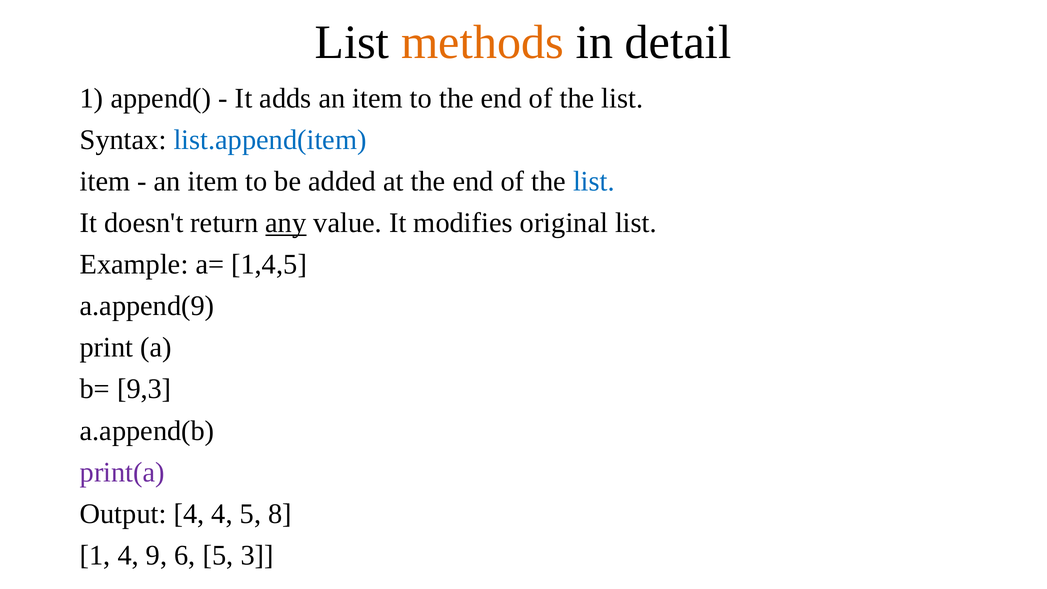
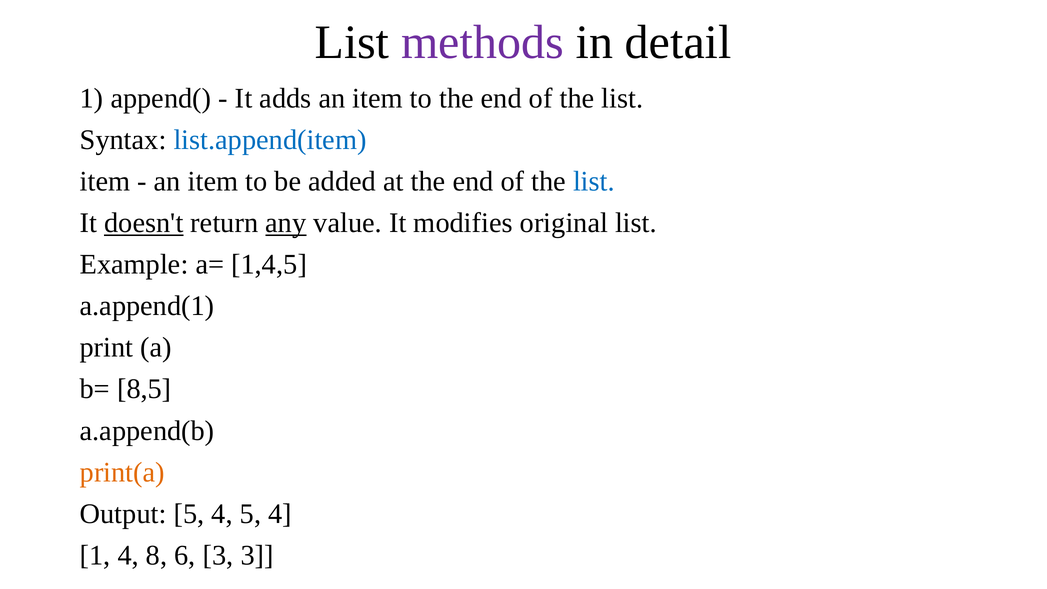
methods colour: orange -> purple
doesn't underline: none -> present
a.append(9: a.append(9 -> a.append(1
9,3: 9,3 -> 8,5
print(a colour: purple -> orange
Output 4: 4 -> 5
4 5 8: 8 -> 4
9: 9 -> 8
6 5: 5 -> 3
